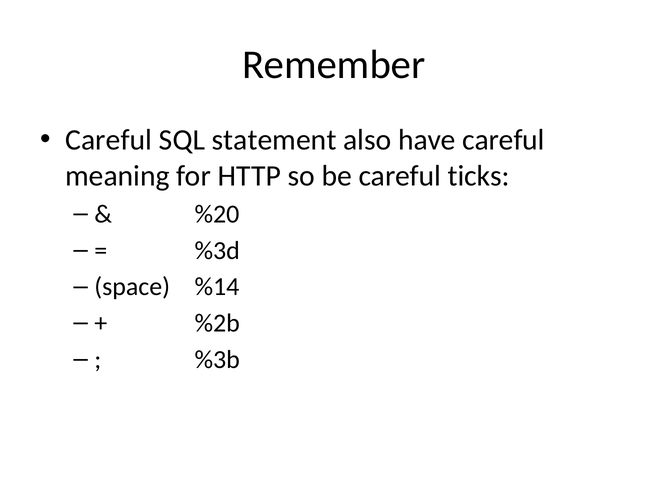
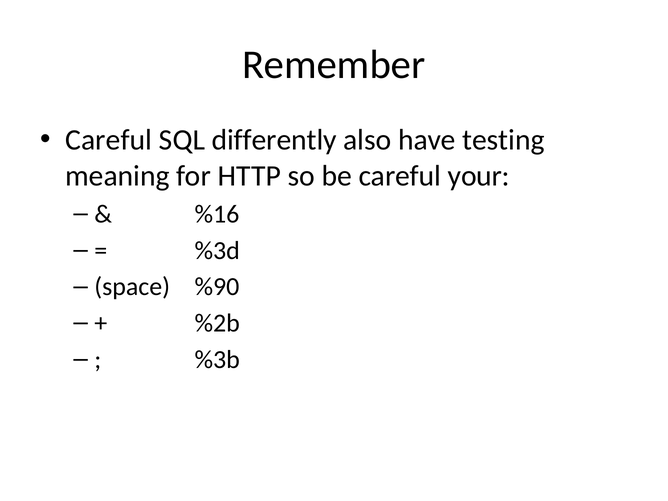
statement: statement -> differently
have careful: careful -> testing
ticks: ticks -> your
%20: %20 -> %16
%14: %14 -> %90
